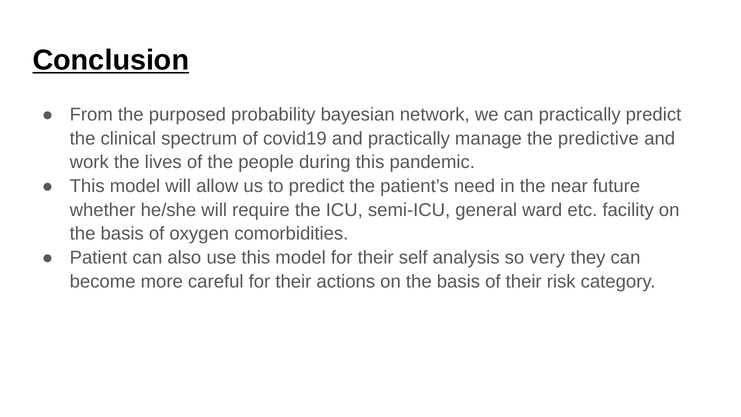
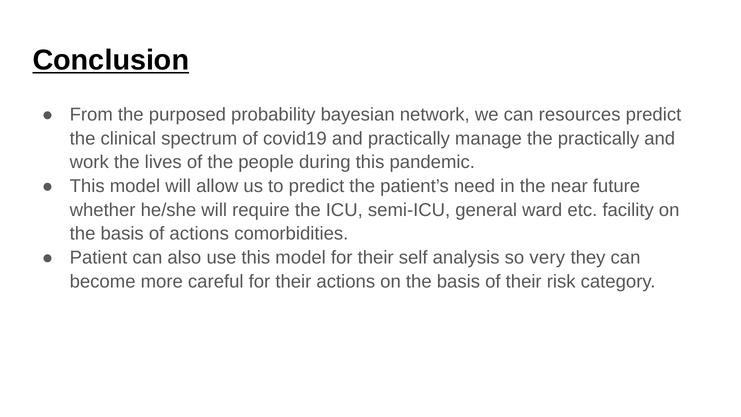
can practically: practically -> resources
the predictive: predictive -> practically
of oxygen: oxygen -> actions
